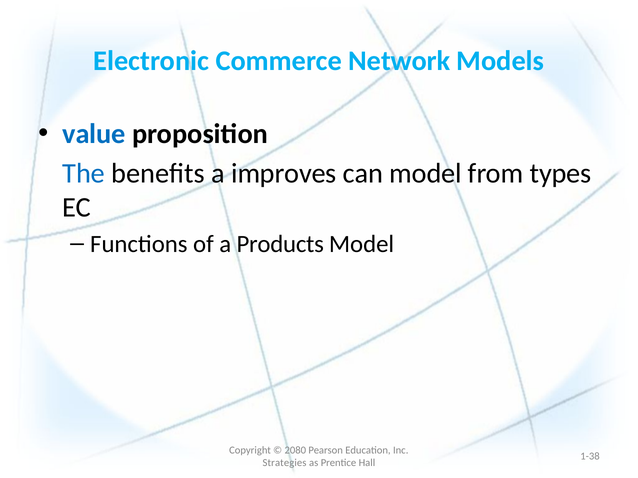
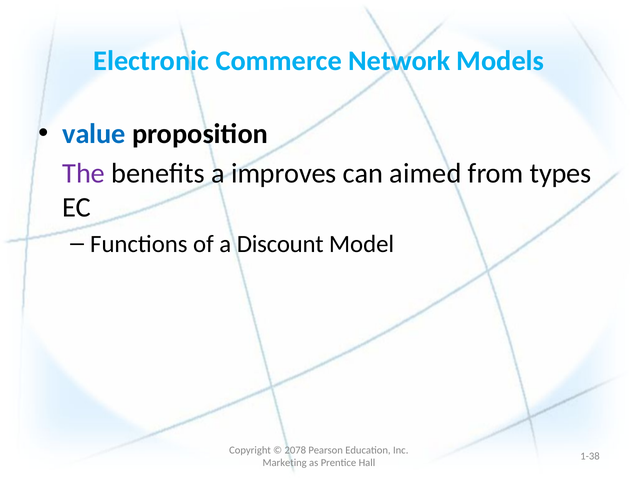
The colour: blue -> purple
can model: model -> aimed
Products: Products -> Discount
2080: 2080 -> 2078
Strategies: Strategies -> Marketing
